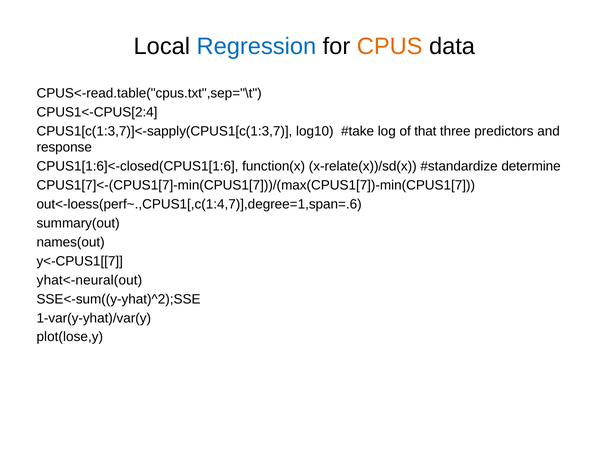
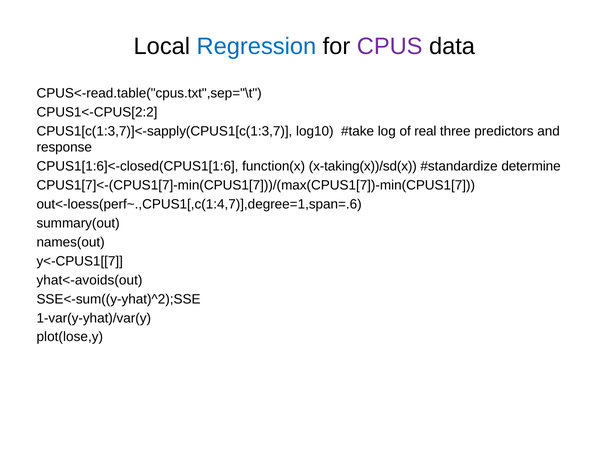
CPUS colour: orange -> purple
CPUS1<-CPUS[2:4: CPUS1<-CPUS[2:4 -> CPUS1<-CPUS[2:2
that: that -> real
x-relate(x))/sd(x: x-relate(x))/sd(x -> x-taking(x))/sd(x
yhat<-neural(out: yhat<-neural(out -> yhat<-avoids(out
